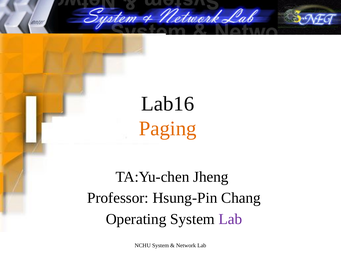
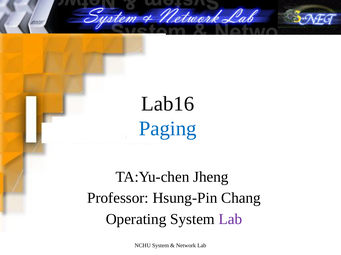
Paging colour: orange -> blue
